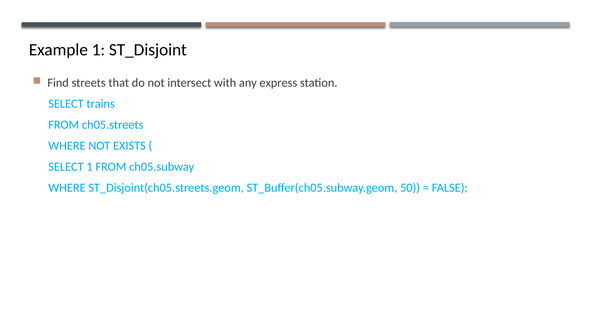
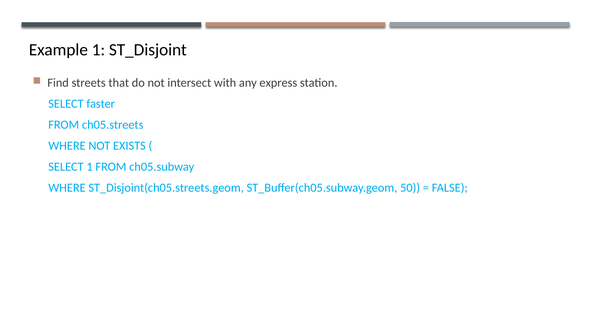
trains: trains -> faster
